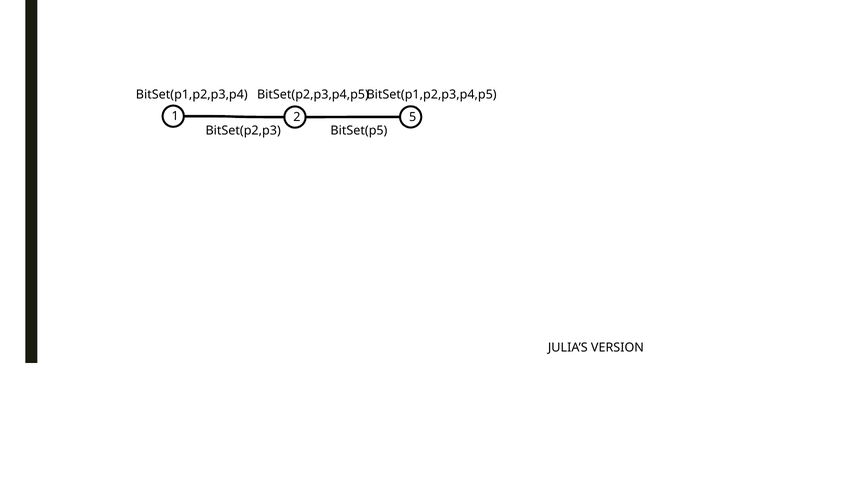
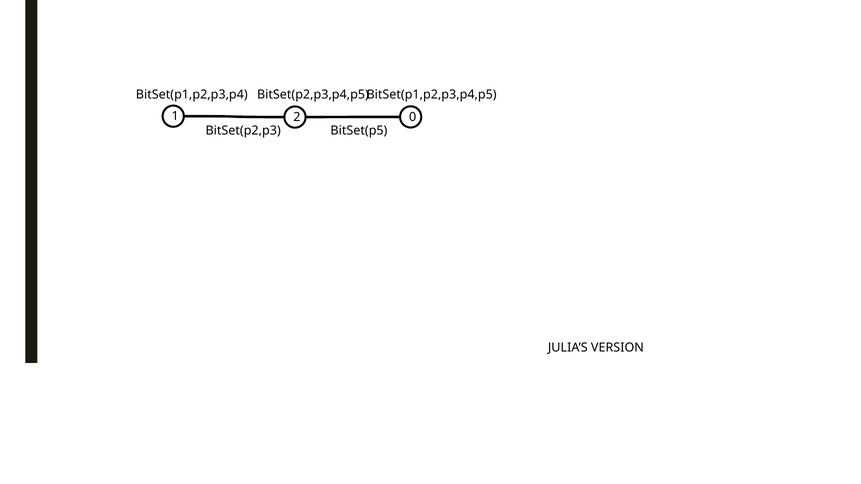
5: 5 -> 0
